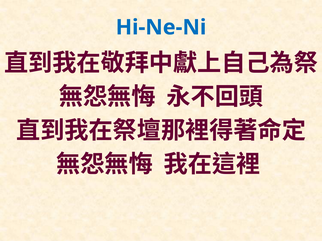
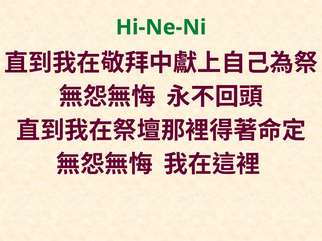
Hi-Ne-Ni colour: blue -> green
